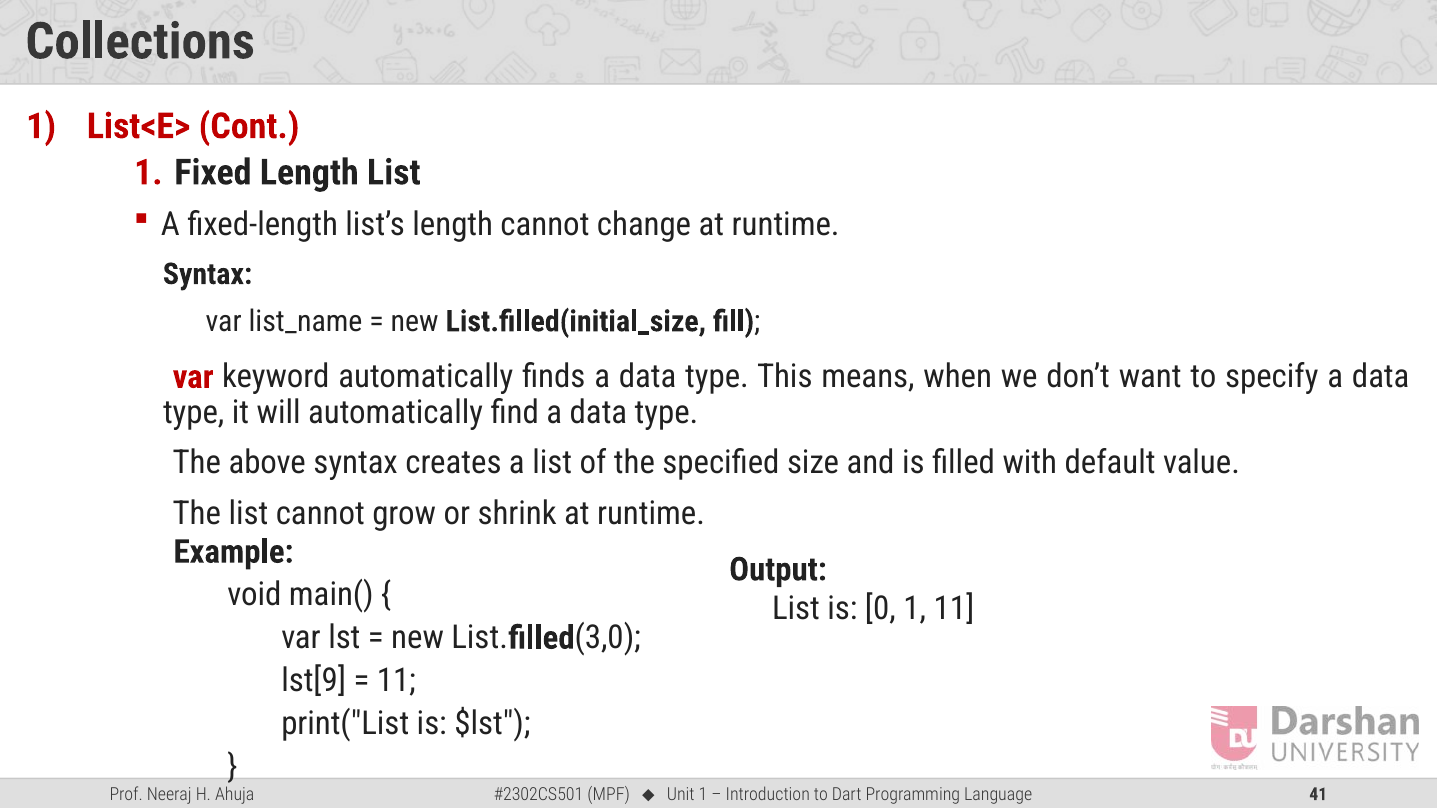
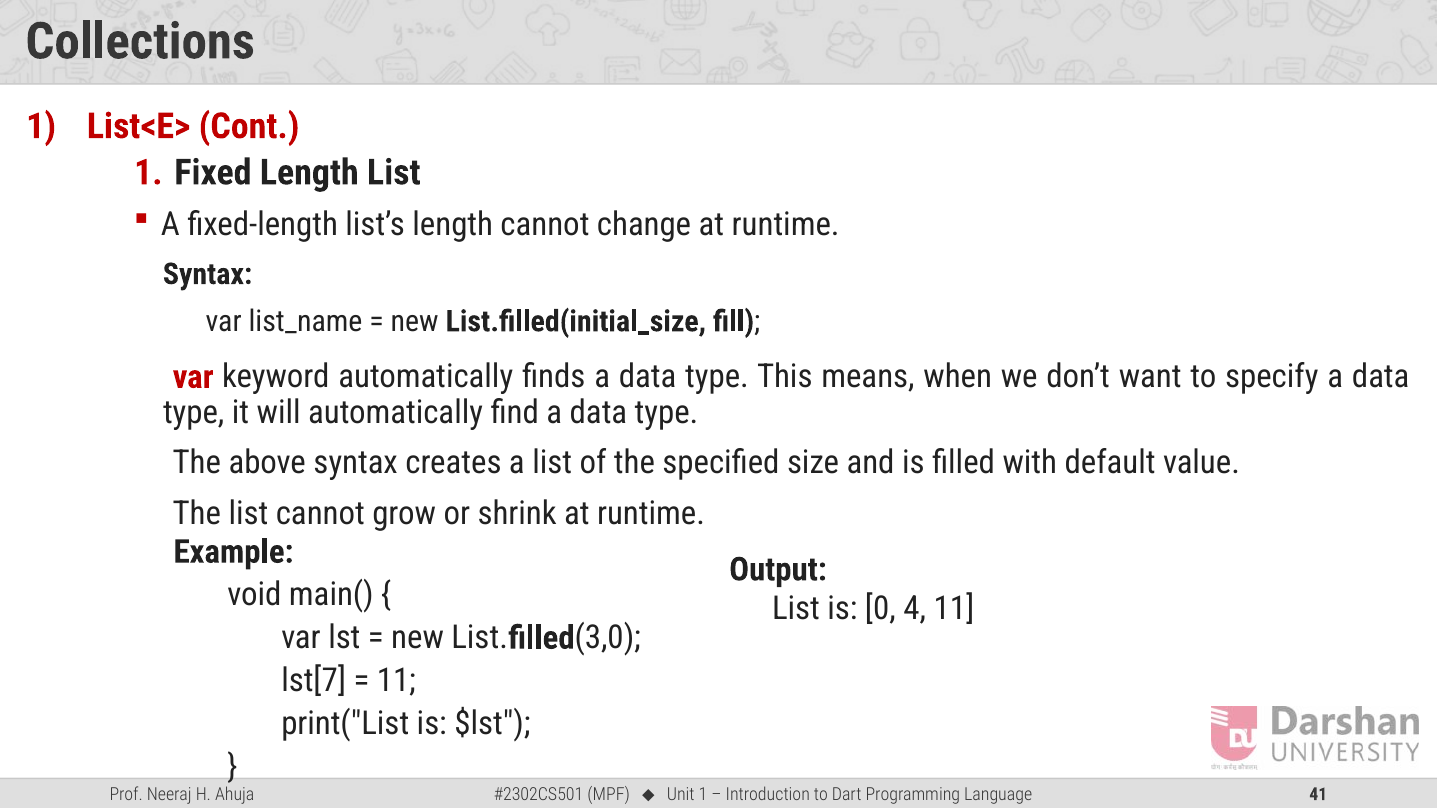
0 1: 1 -> 4
lst[9: lst[9 -> lst[7
